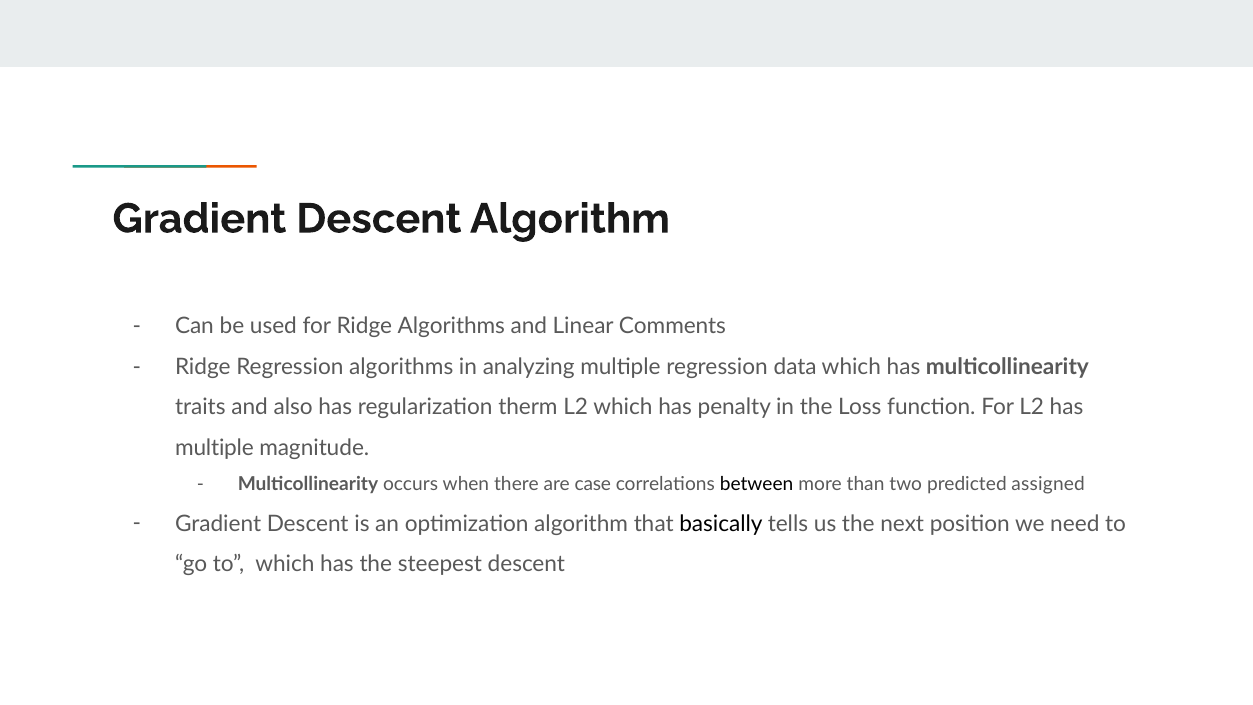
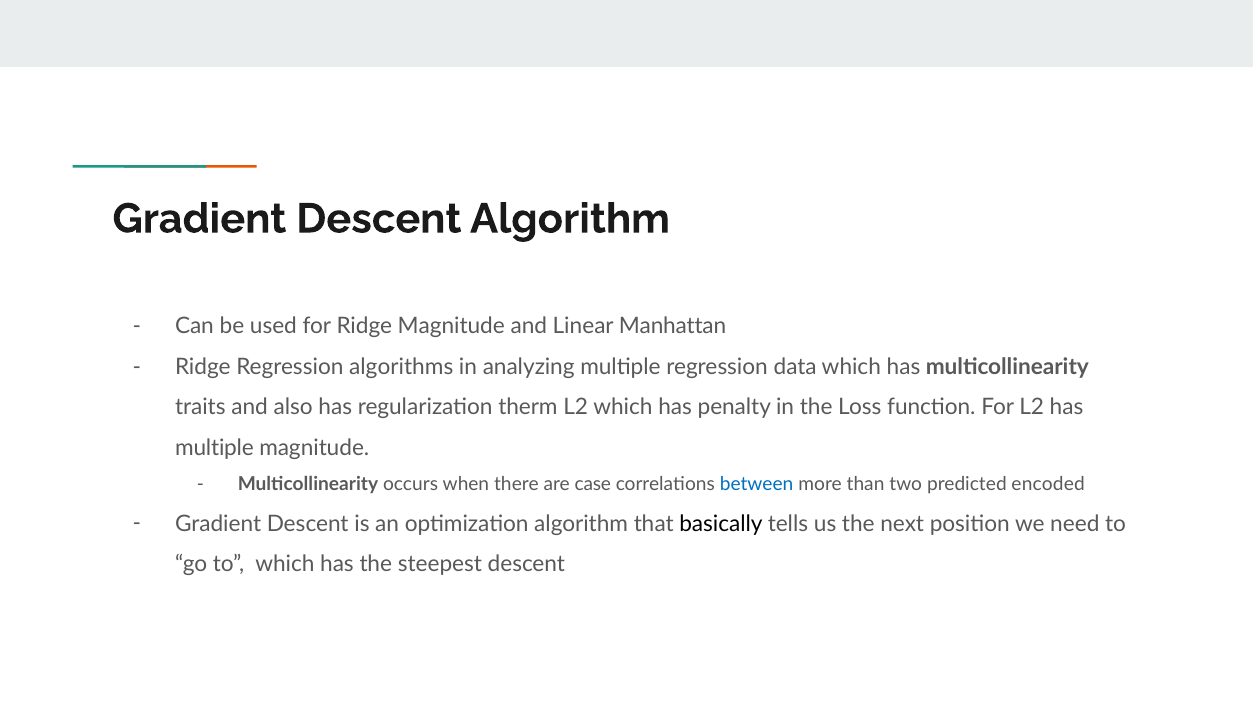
Ridge Algorithms: Algorithms -> Magnitude
Comments: Comments -> Manhattan
between colour: black -> blue
assigned: assigned -> encoded
